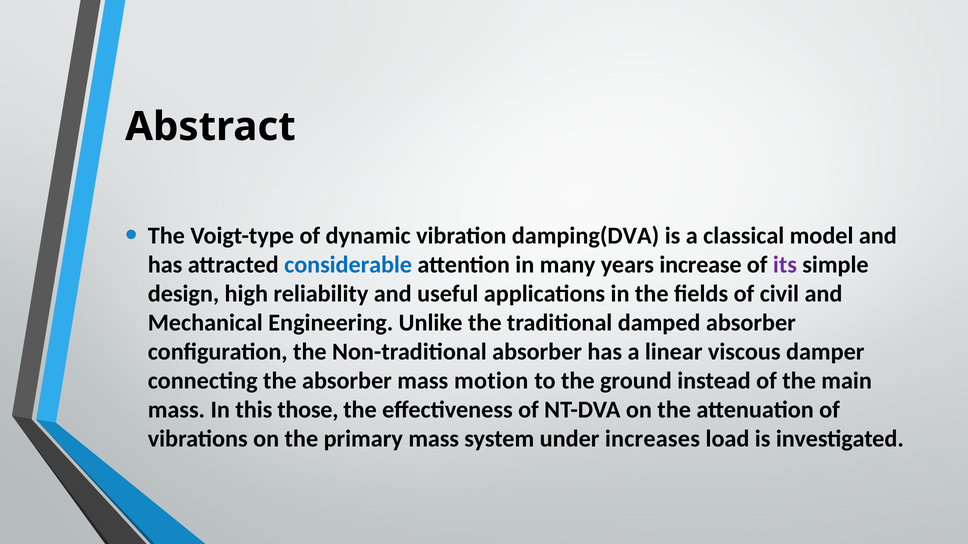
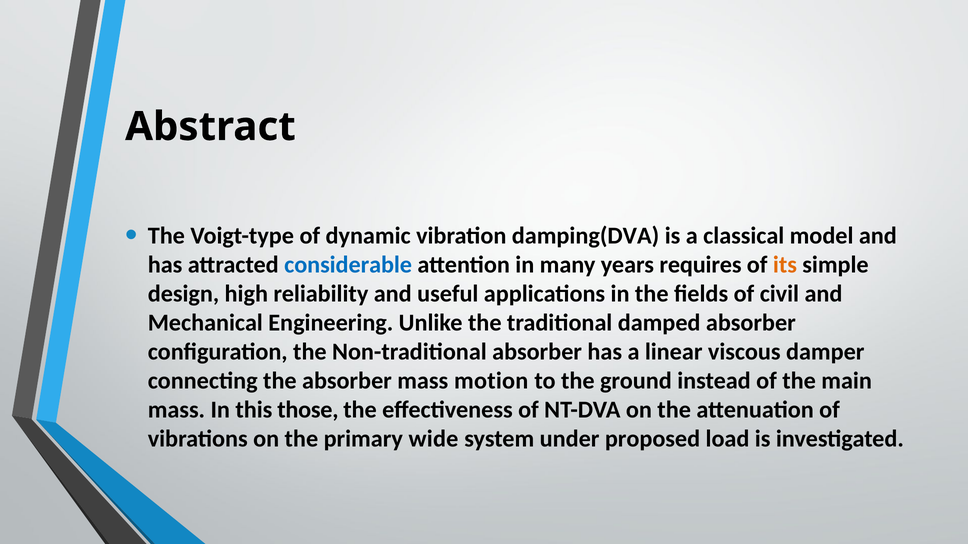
increase: increase -> requires
its colour: purple -> orange
primary mass: mass -> wide
increases: increases -> proposed
